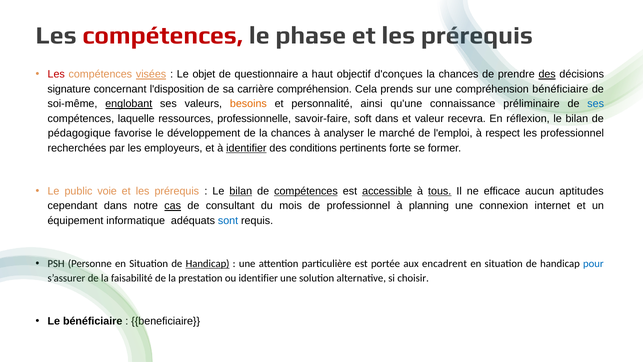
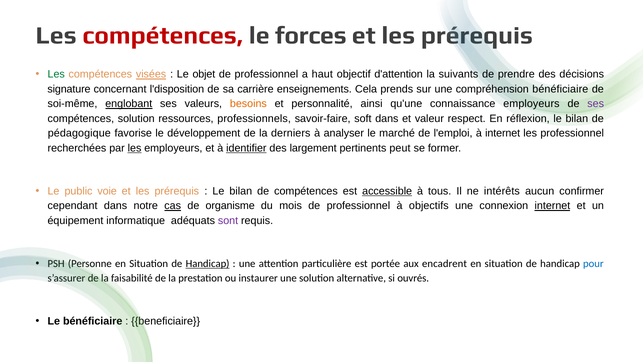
phase: phase -> forces
Les at (56, 74) colour: red -> green
questionnaire at (266, 74): questionnaire -> professionnel
d'conçues: d'conçues -> d'attention
chances at (459, 74): chances -> suivants
des at (547, 74) underline: present -> none
carrière compréhension: compréhension -> enseignements
connaissance préliminaire: préliminaire -> employeurs
ses at (596, 104) colour: blue -> purple
compétences laquelle: laquelle -> solution
professionnelle: professionnelle -> professionnels
recevra: recevra -> respect
de la chances: chances -> derniers
à respect: respect -> internet
les at (135, 148) underline: none -> present
conditions: conditions -> largement
forte: forte -> peut
bilan at (241, 191) underline: present -> none
compétences at (306, 191) underline: present -> none
tous underline: present -> none
efficace: efficace -> intérêts
aptitudes: aptitudes -> confirmer
consultant: consultant -> organisme
planning: planning -> objectifs
internet at (552, 206) underline: none -> present
sont colour: blue -> purple
ou identifier: identifier -> instaurer
choisir: choisir -> ouvrés
